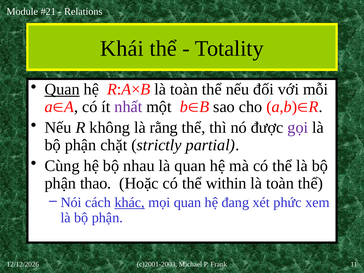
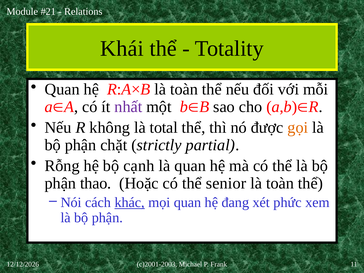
Quan at (62, 89) underline: present -> none
rằng: rằng -> total
gọi colour: purple -> orange
Cùng: Cùng -> Rỗng
nhau: nhau -> cạnh
within: within -> senior
